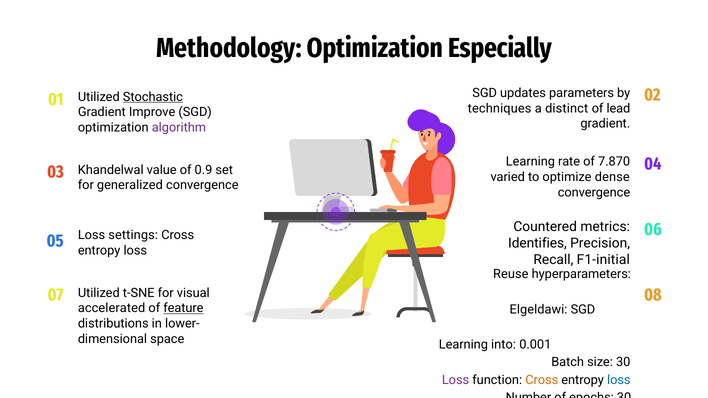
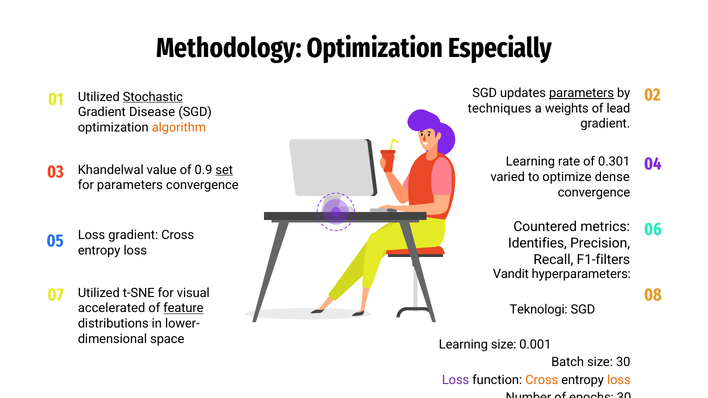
parameters at (582, 93) underline: none -> present
distinct: distinct -> weights
Improve: Improve -> Disease
algorithm colour: purple -> orange
7.870: 7.870 -> 0.301
set underline: none -> present
for generalized: generalized -> parameters
Loss settings: settings -> gradient
F1-initial: F1-initial -> F1-filters
Reuse: Reuse -> Vandit
Elgeldawi: Elgeldawi -> Teknologi
Learning into: into -> size
loss at (619, 380) colour: blue -> orange
